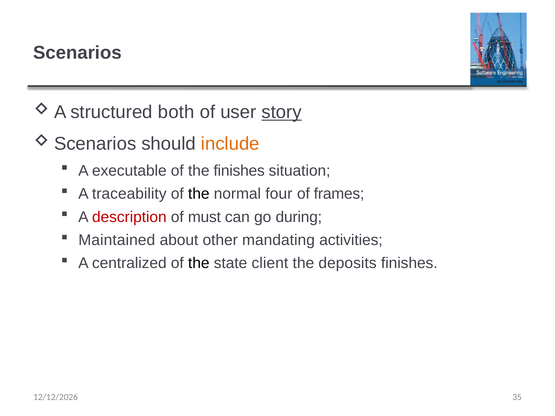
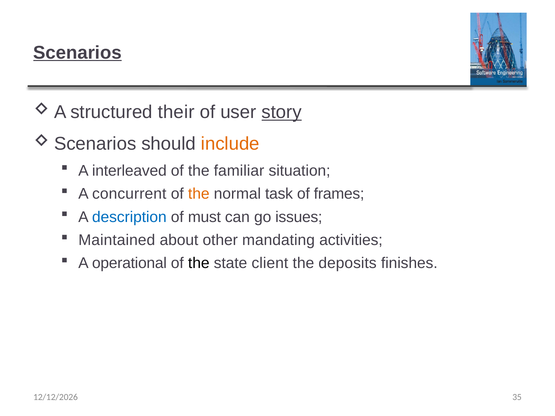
Scenarios underline: none -> present
both: both -> their
executable: executable -> interleaved
the finishes: finishes -> familiar
traceability: traceability -> concurrent
the at (199, 194) colour: black -> orange
four: four -> task
description colour: red -> blue
during: during -> issues
centralized: centralized -> operational
